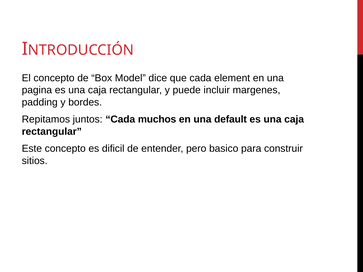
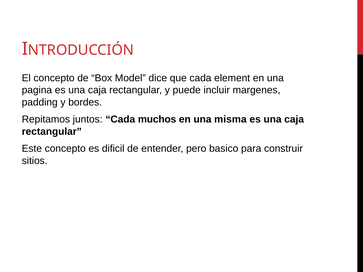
default: default -> misma
